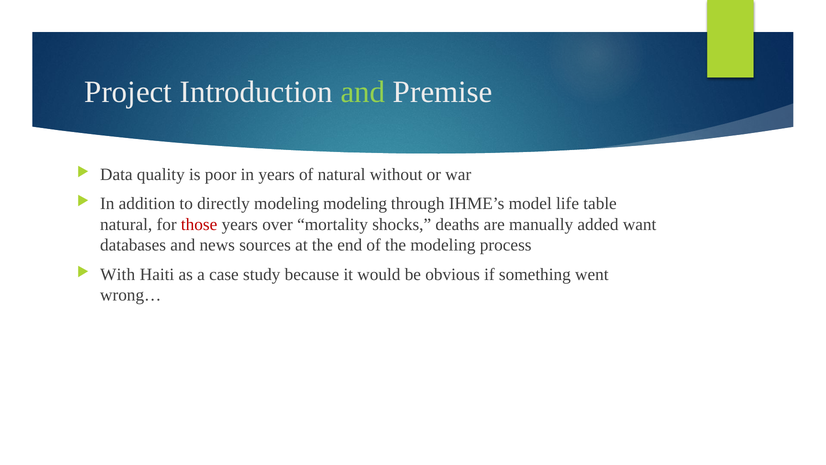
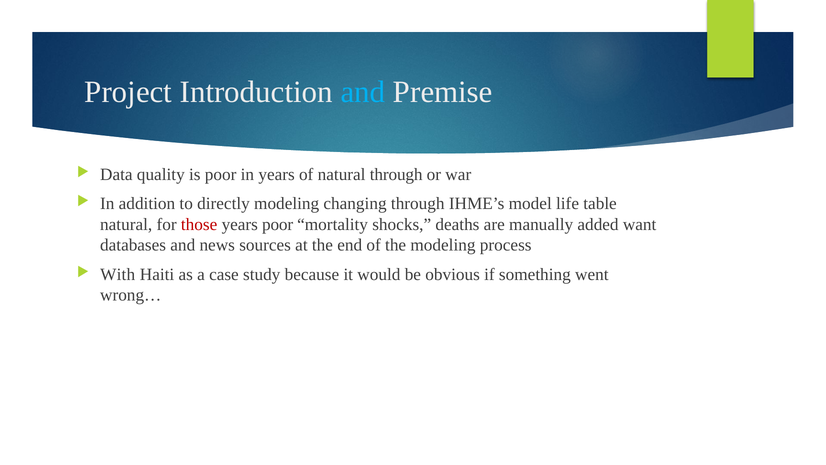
and at (363, 92) colour: light green -> light blue
natural without: without -> through
modeling modeling: modeling -> changing
years over: over -> poor
